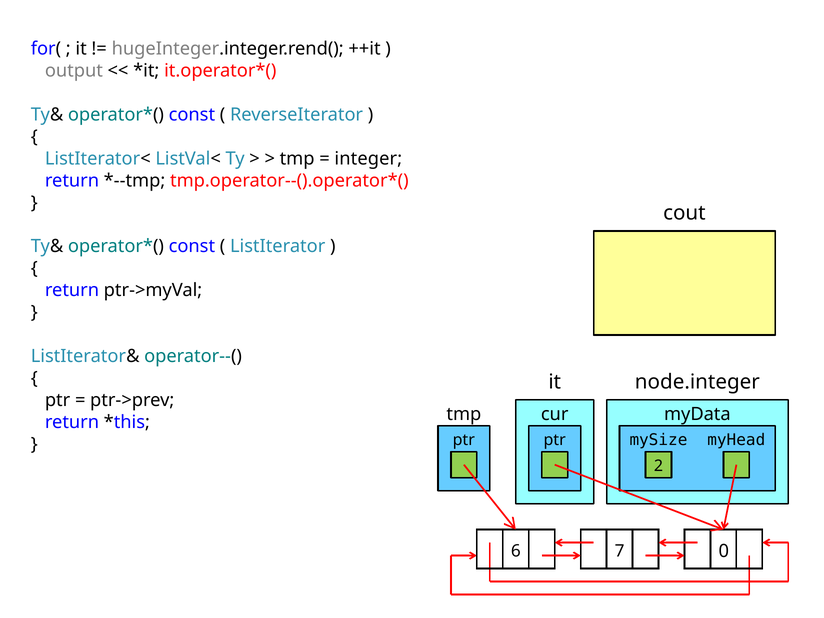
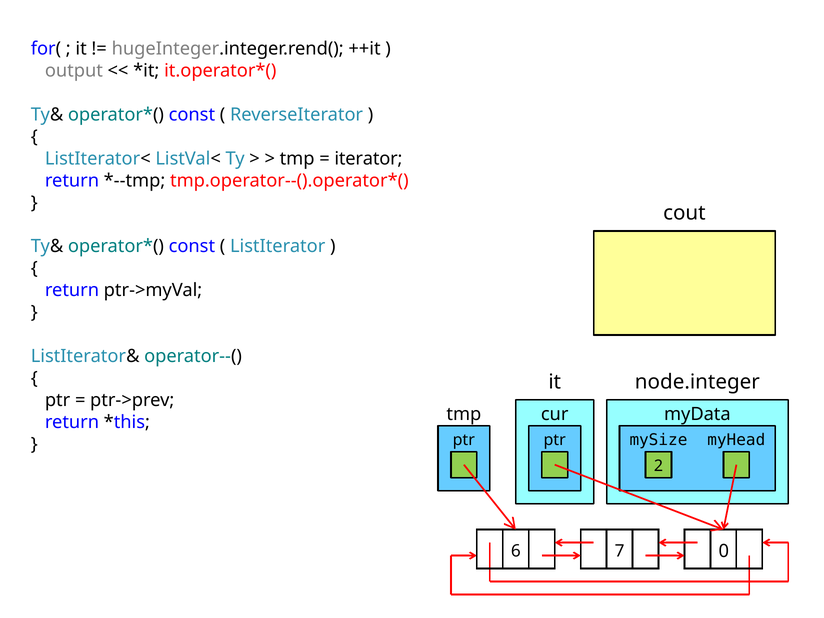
integer: integer -> iterator
